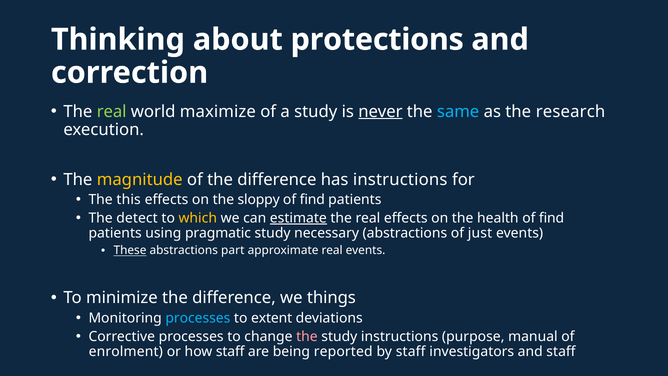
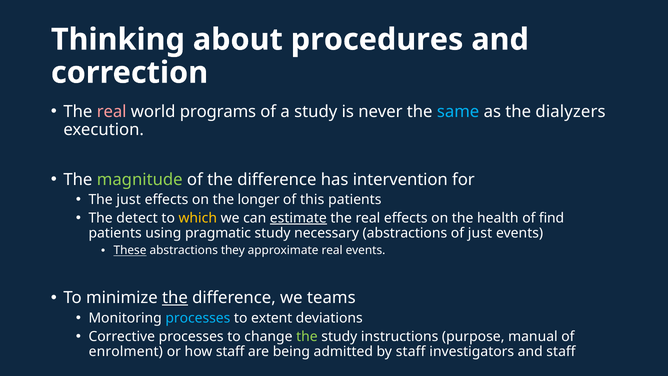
protections: protections -> procedures
real at (112, 111) colour: light green -> pink
maximize: maximize -> programs
never underline: present -> none
research: research -> dialyzers
magnitude colour: yellow -> light green
has instructions: instructions -> intervention
The this: this -> just
sloppy: sloppy -> longer
find at (312, 199): find -> this
part: part -> they
the at (175, 298) underline: none -> present
things: things -> teams
the at (307, 336) colour: pink -> light green
reported: reported -> admitted
